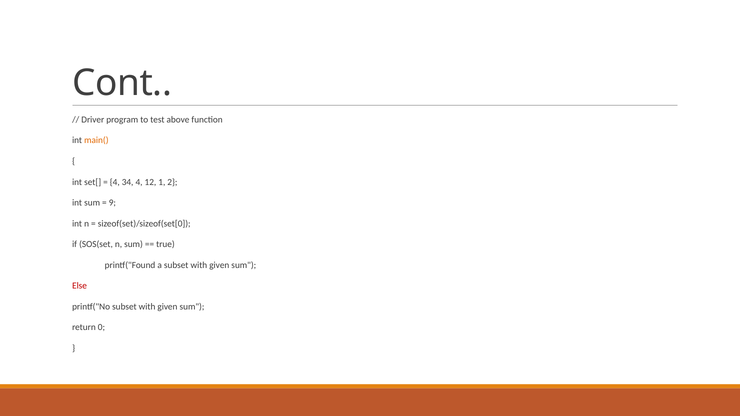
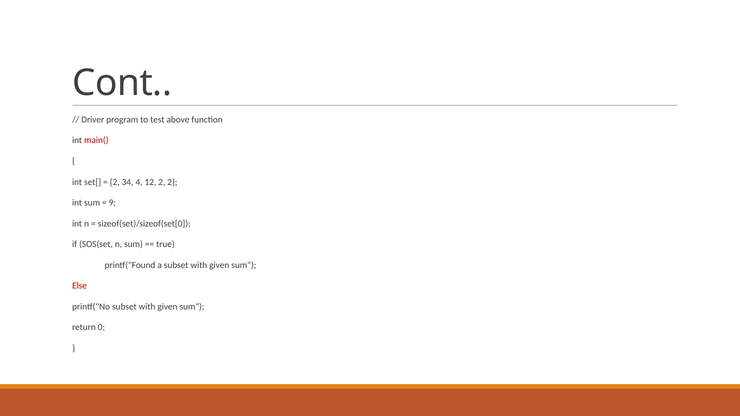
main( colour: orange -> red
4 at (115, 182): 4 -> 2
12 1: 1 -> 2
